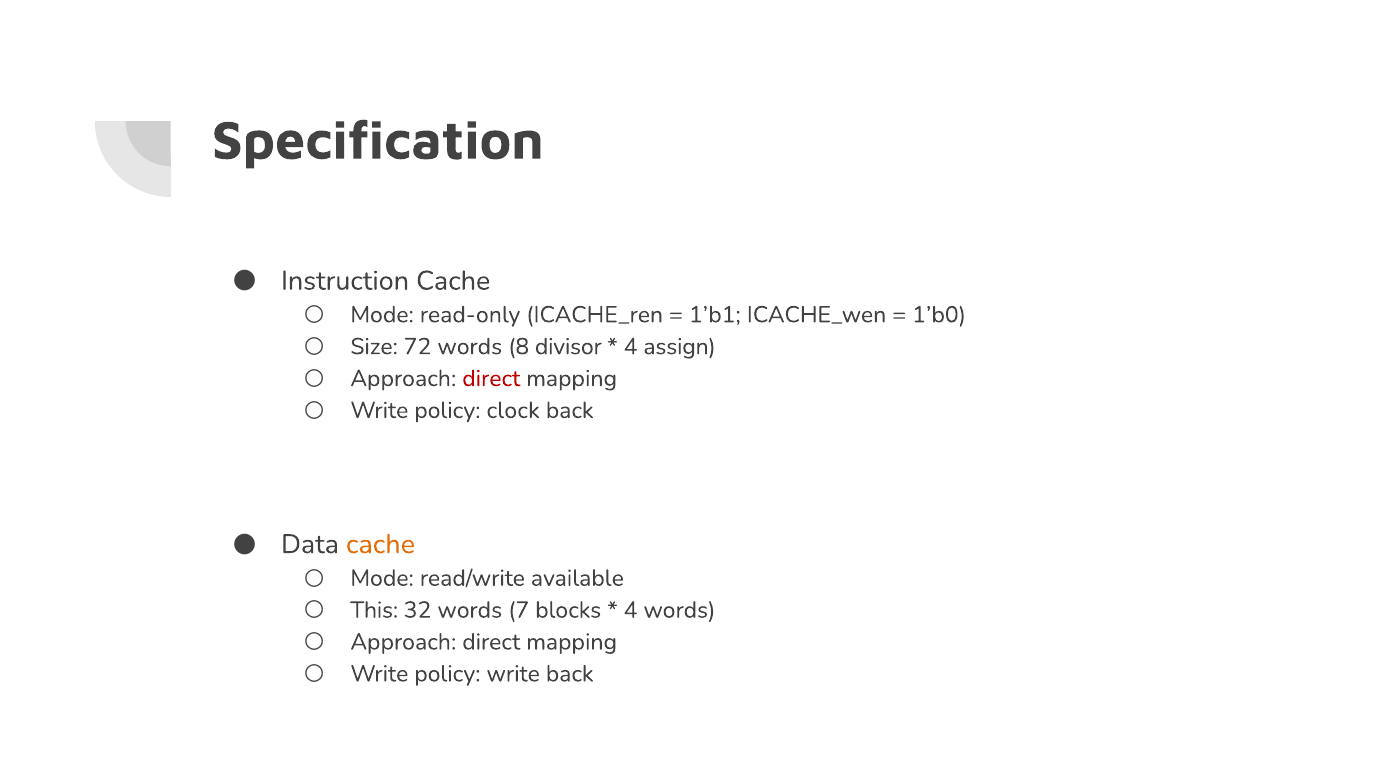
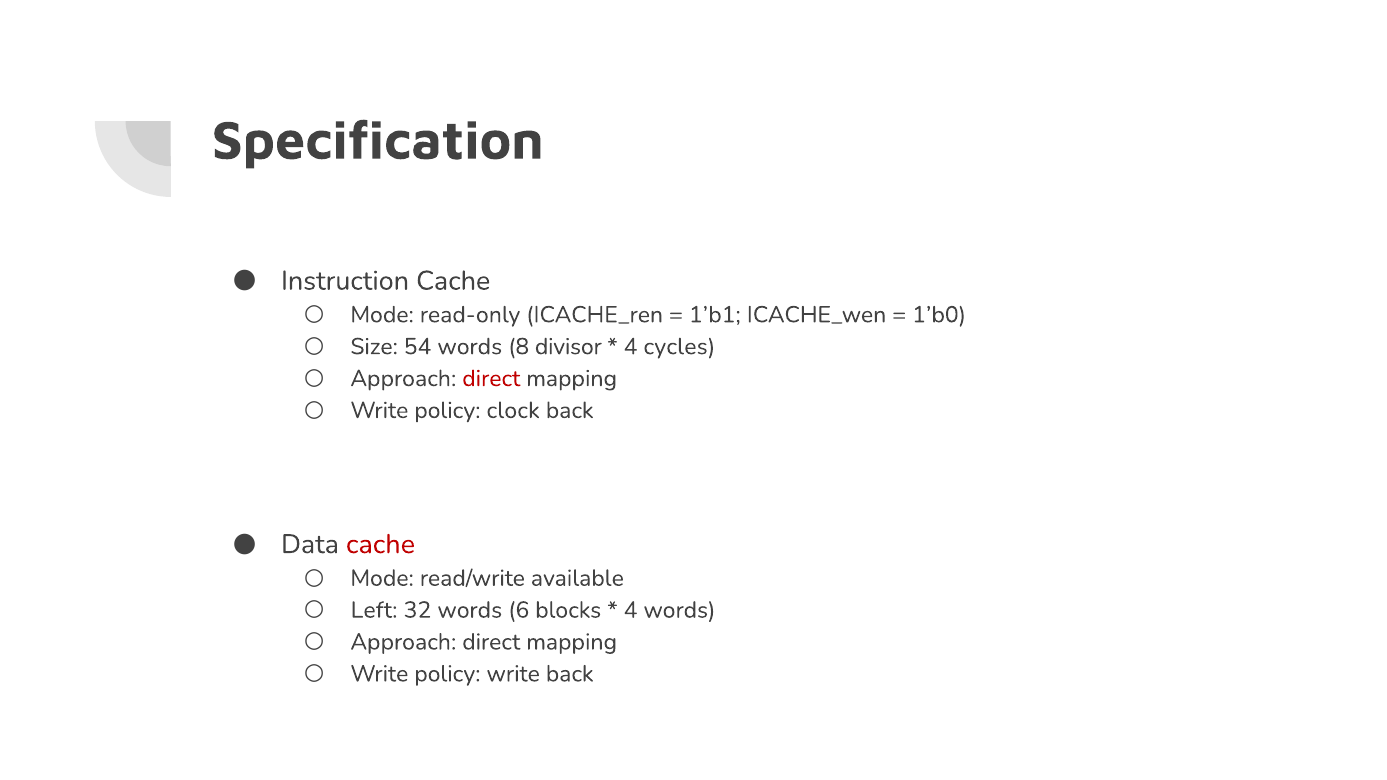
72: 72 -> 54
assign: assign -> cycles
cache at (380, 544) colour: orange -> red
This: This -> Left
7: 7 -> 6
